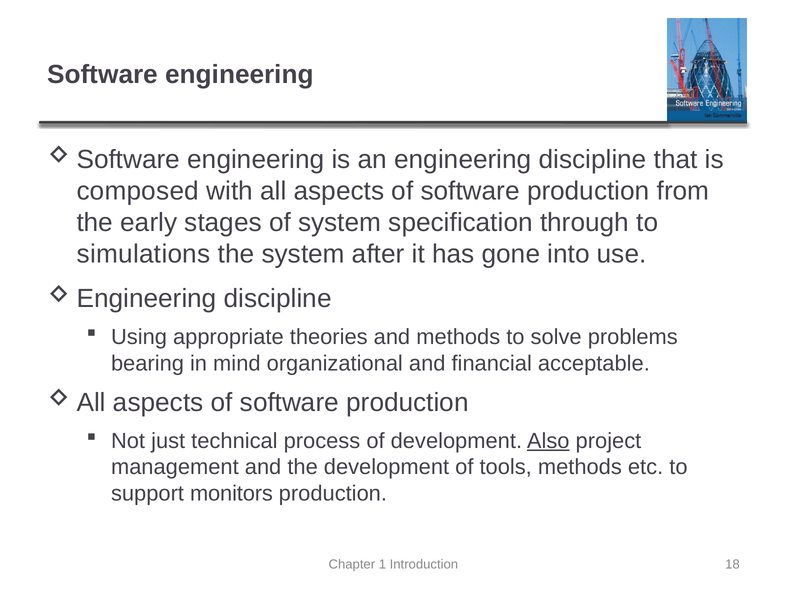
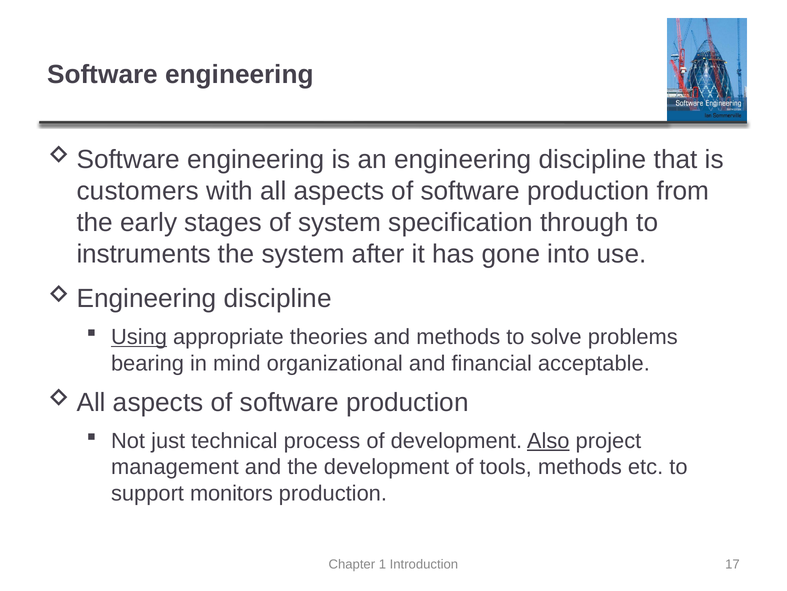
composed: composed -> customers
simulations: simulations -> instruments
Using underline: none -> present
18: 18 -> 17
